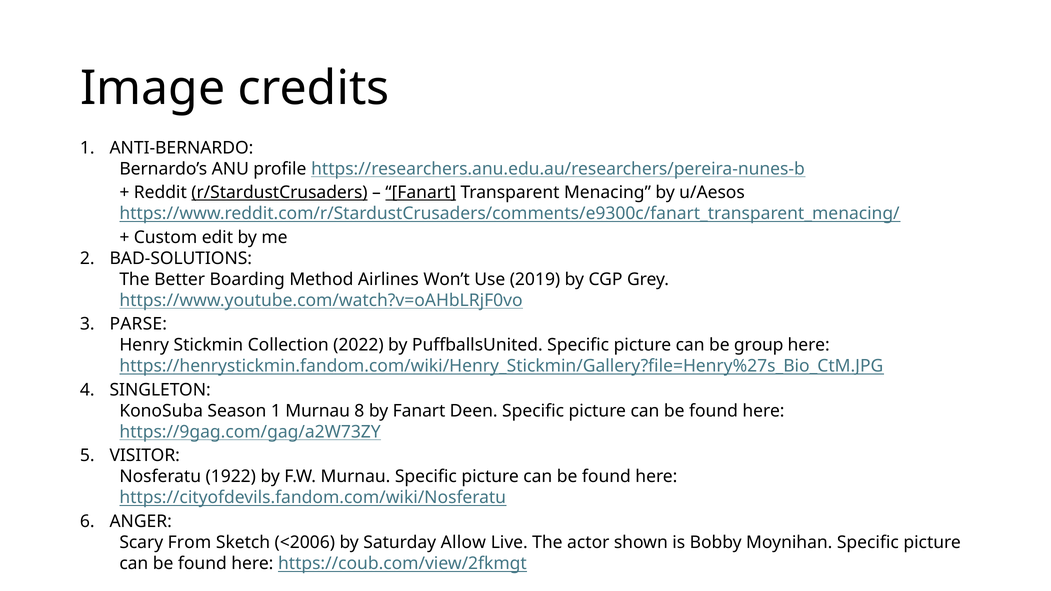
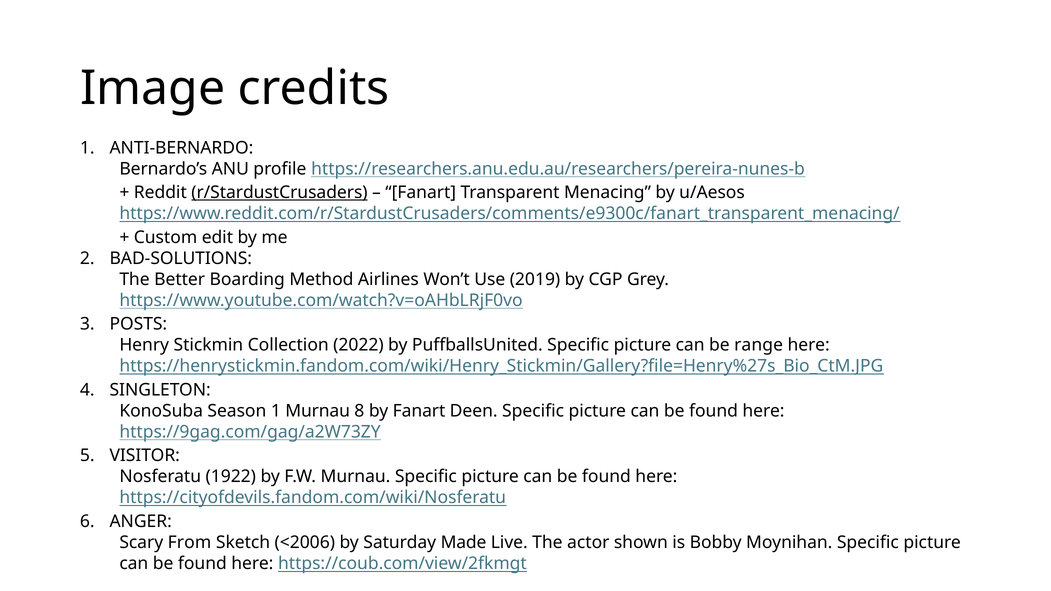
Fanart at (421, 193) underline: present -> none
PARSE: PARSE -> POSTS
group: group -> range
Allow: Allow -> Made
